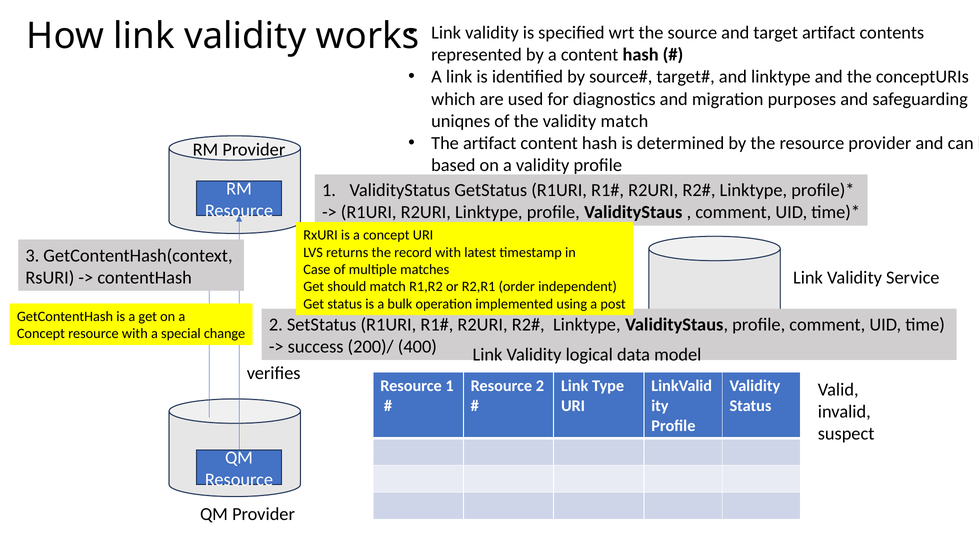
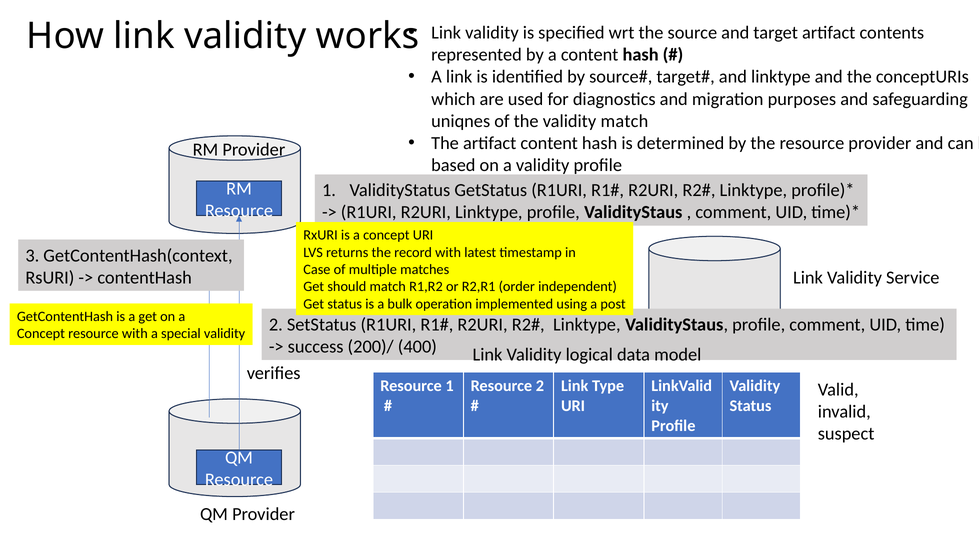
special change: change -> validity
